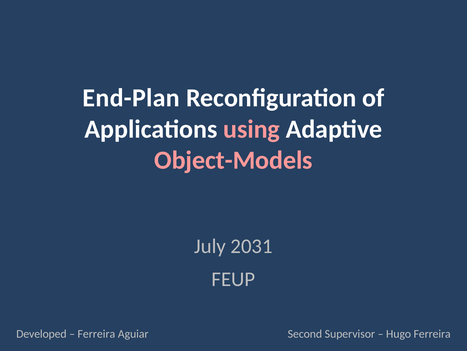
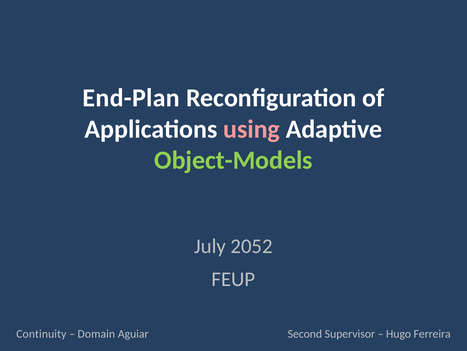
Object-Models colour: pink -> light green
2031: 2031 -> 2052
Developed: Developed -> Continuity
Ferreira at (96, 333): Ferreira -> Domain
